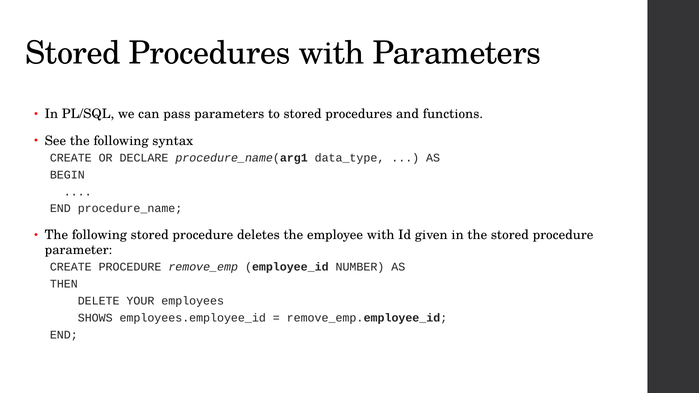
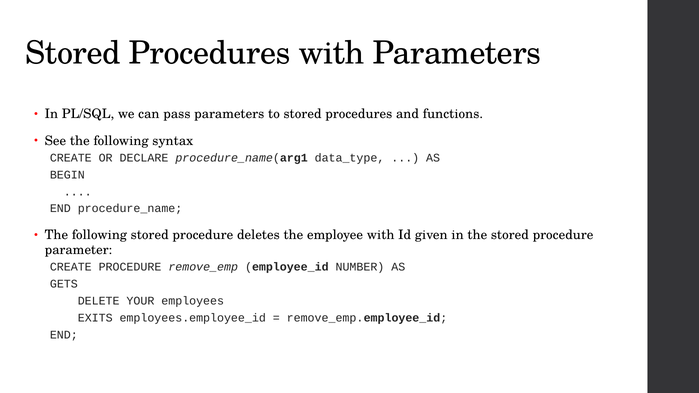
THEN: THEN -> GETS
SHOWS: SHOWS -> EXITS
